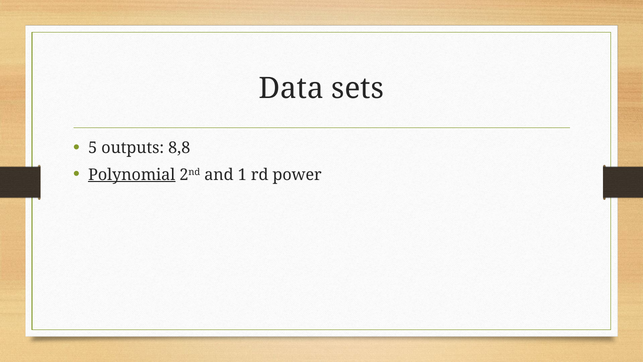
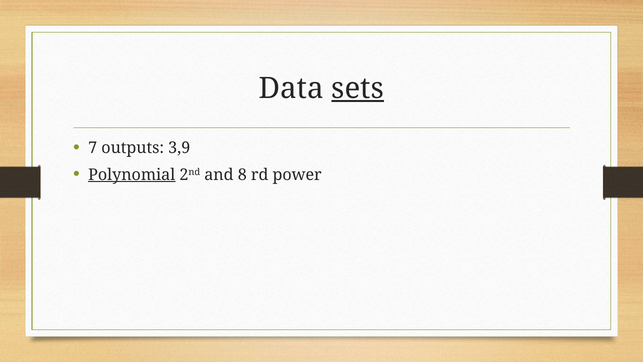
sets underline: none -> present
5: 5 -> 7
8,8: 8,8 -> 3,9
1: 1 -> 8
